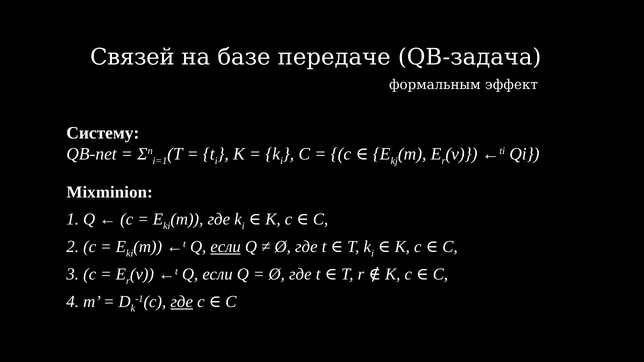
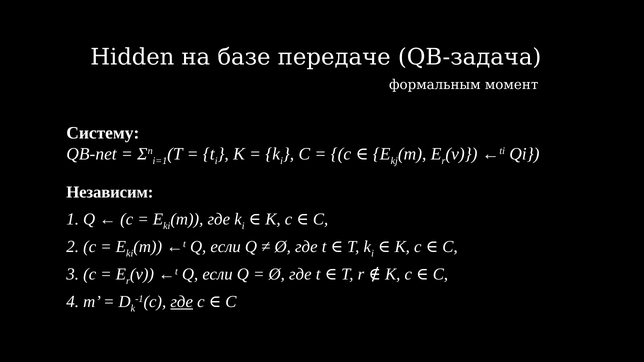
Связей: Связей -> Hidden
эффект: эффект -> момент
Mixminion: Mixminion -> Независим
если at (226, 247) underline: present -> none
